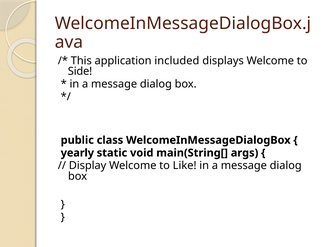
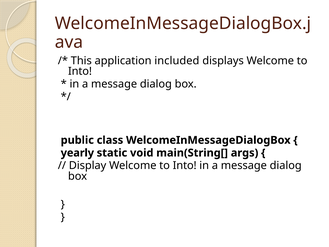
Side at (80, 71): Side -> Into
Display Welcome to Like: Like -> Into
